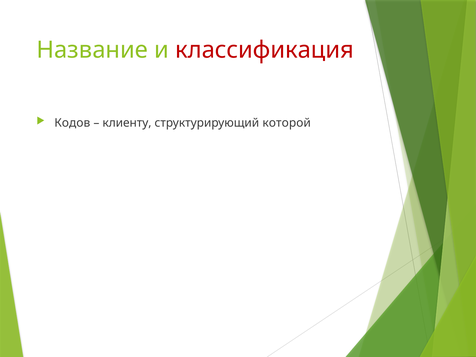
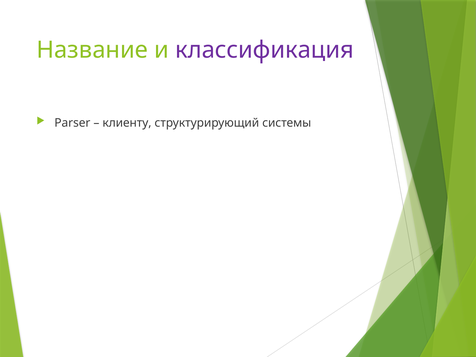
классификация colour: red -> purple
Кодов: Кодов -> Parser
которой: которой -> системы
